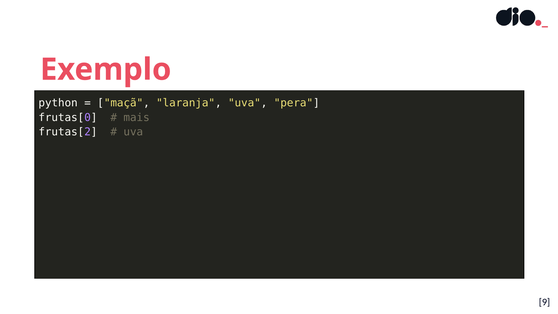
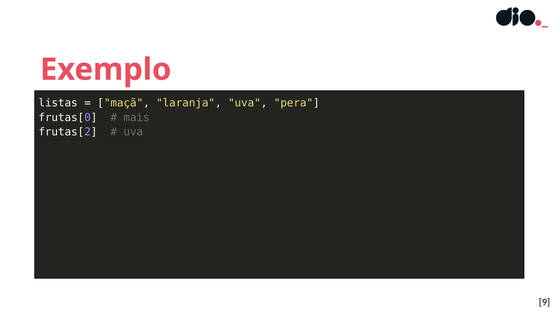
python: python -> listas
